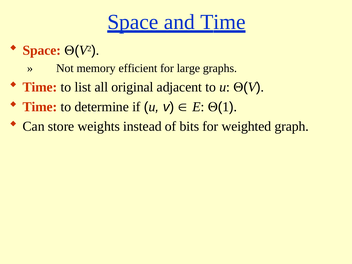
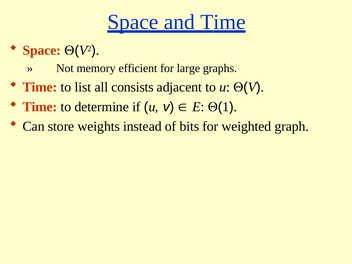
original: original -> consists
